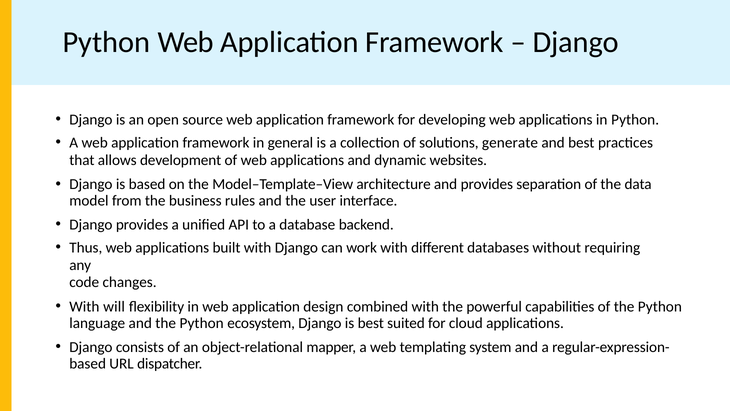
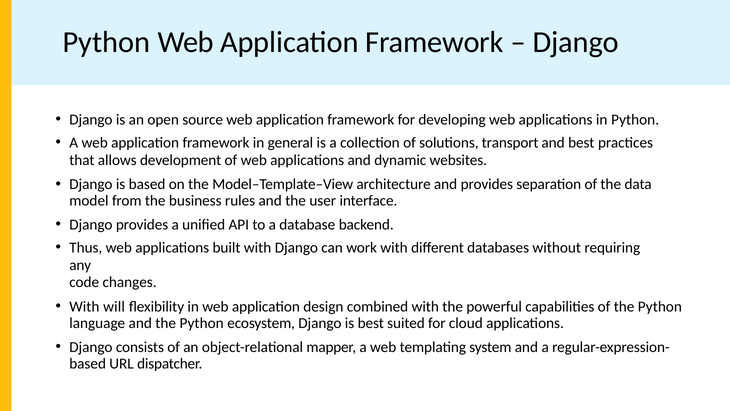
generate: generate -> transport
